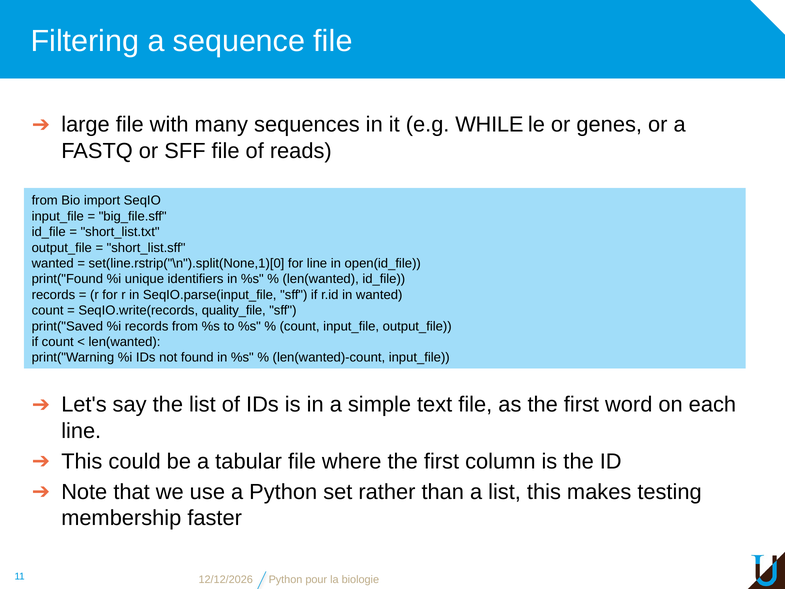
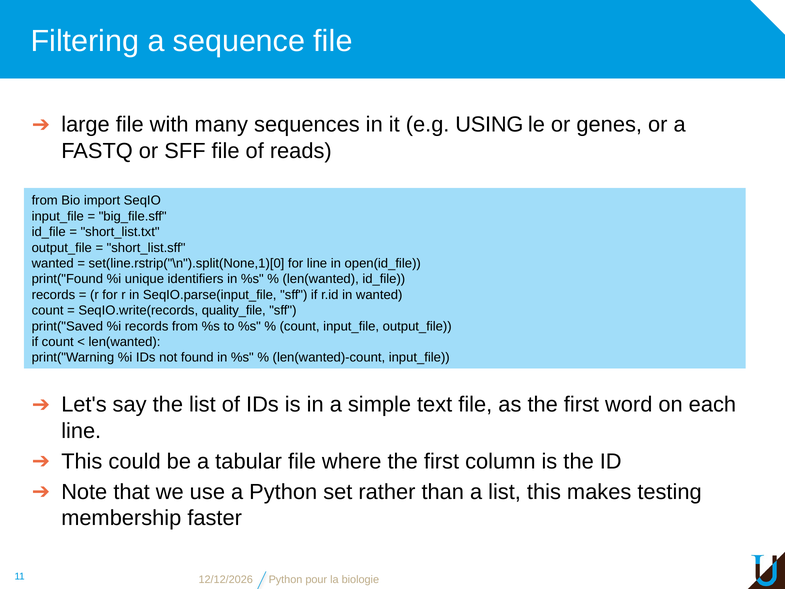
WHILE: WHILE -> USING
